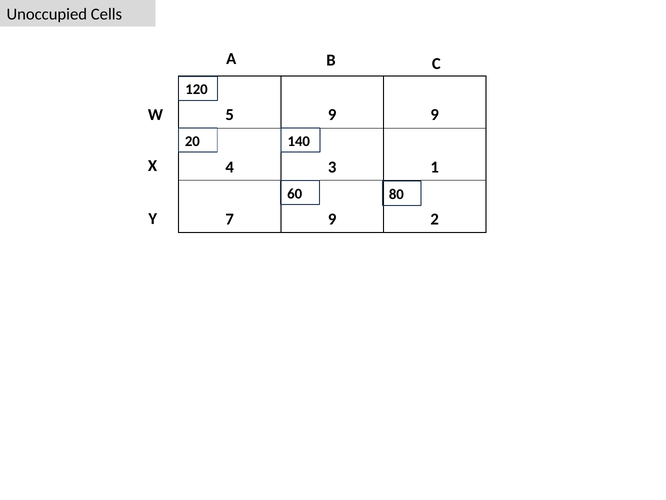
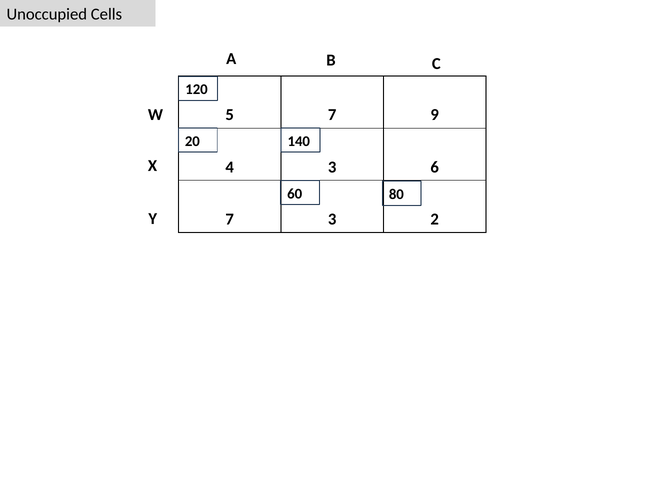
5 9: 9 -> 7
1: 1 -> 6
7 9: 9 -> 3
